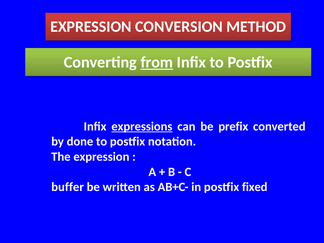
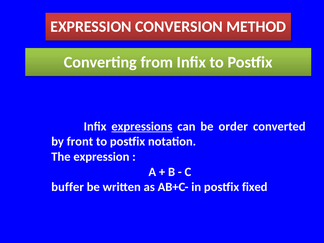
from underline: present -> none
prefix: prefix -> order
done: done -> front
